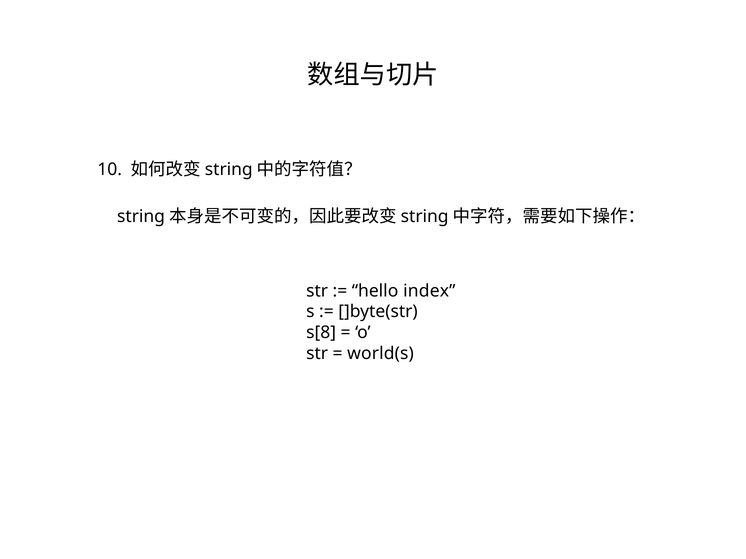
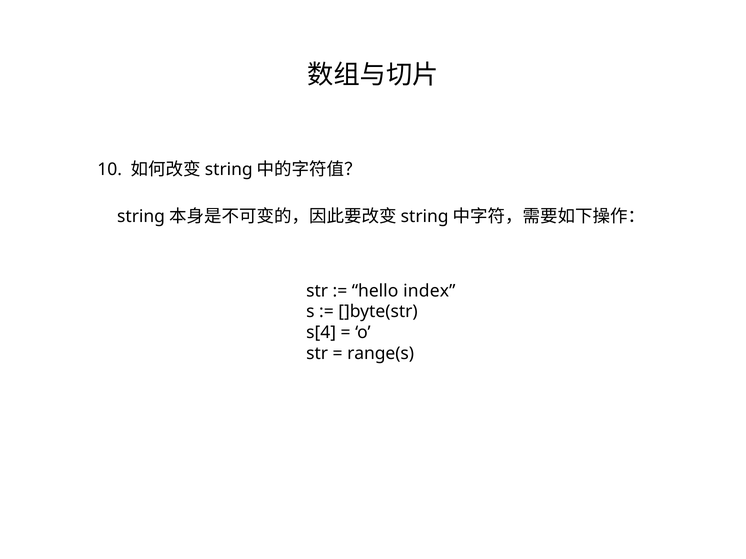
s[8: s[8 -> s[4
world(s: world(s -> range(s
